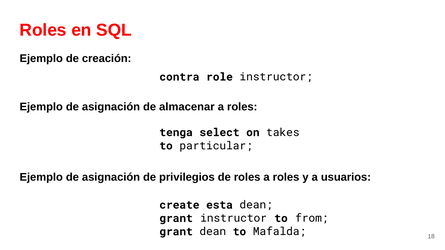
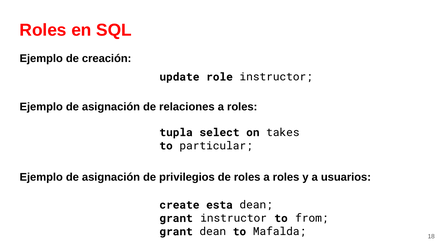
contra: contra -> update
almacenar: almacenar -> relaciones
tenga: tenga -> tupla
